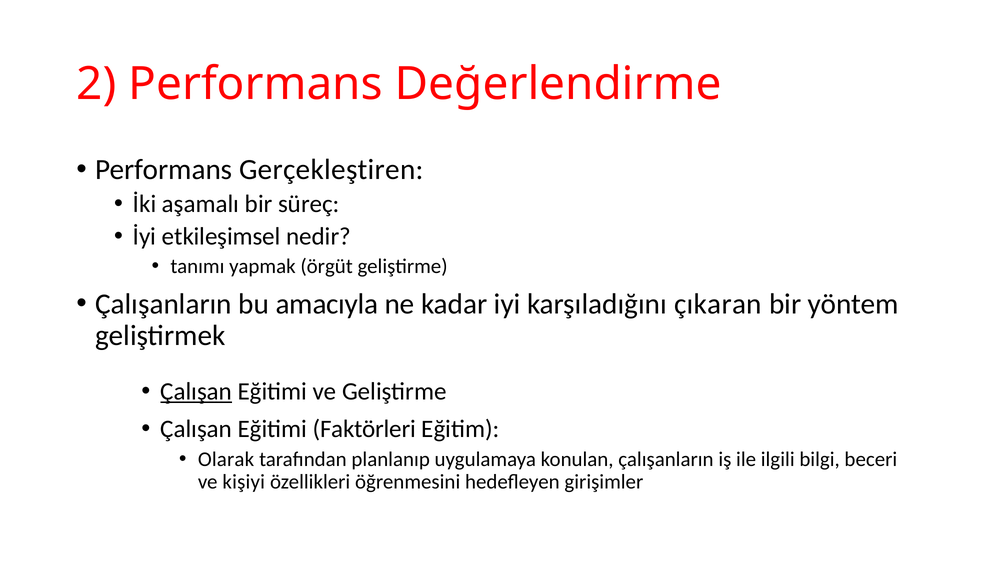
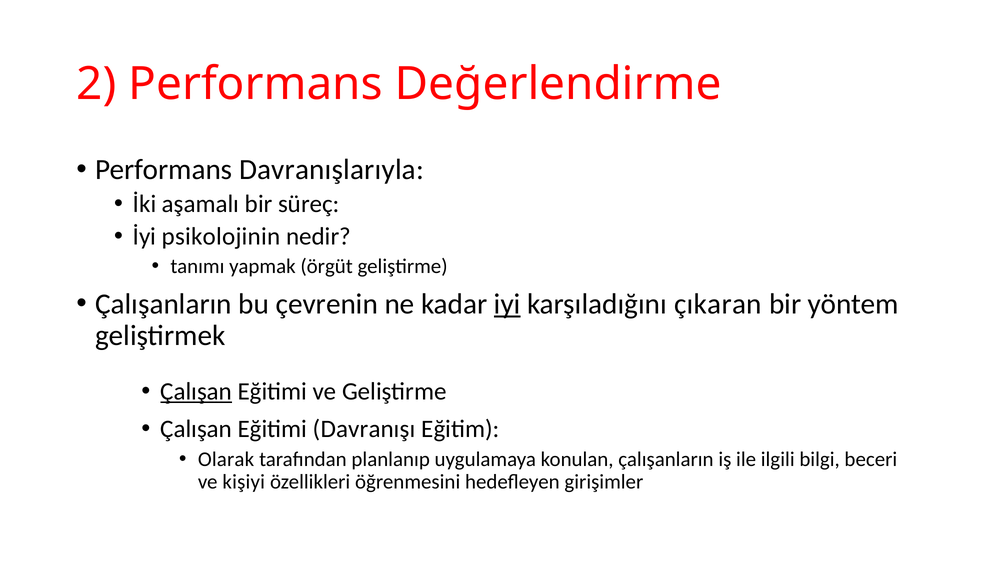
Gerçekleştiren: Gerçekleştiren -> Davranışlarıyla
etkileşimsel: etkileşimsel -> psikolojinin
amacıyla: amacıyla -> çevrenin
iyi underline: none -> present
Faktörleri: Faktörleri -> Davranışı
